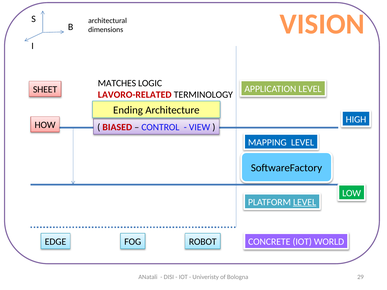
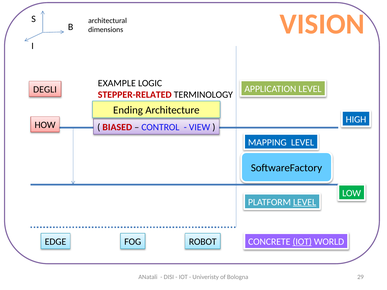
MATCHES: MATCHES -> EXAMPLE
SHEET: SHEET -> DEGLI
LAVORO-RELATED: LAVORO-RELATED -> STEPPER-RELATED
IOT at (302, 242) underline: none -> present
